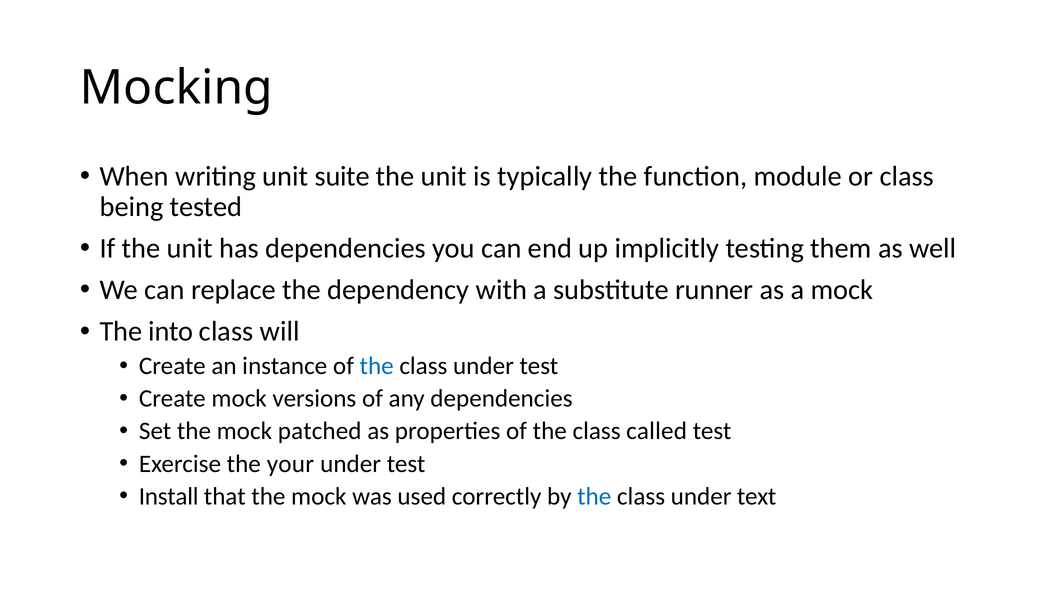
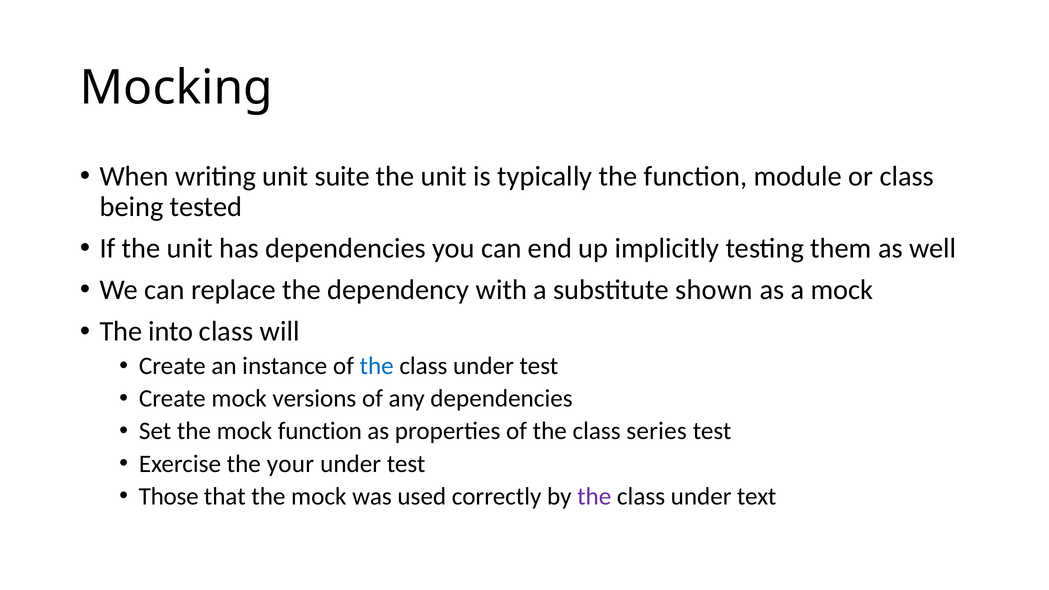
runner: runner -> shown
mock patched: patched -> function
called: called -> series
Install: Install -> Those
the at (594, 496) colour: blue -> purple
